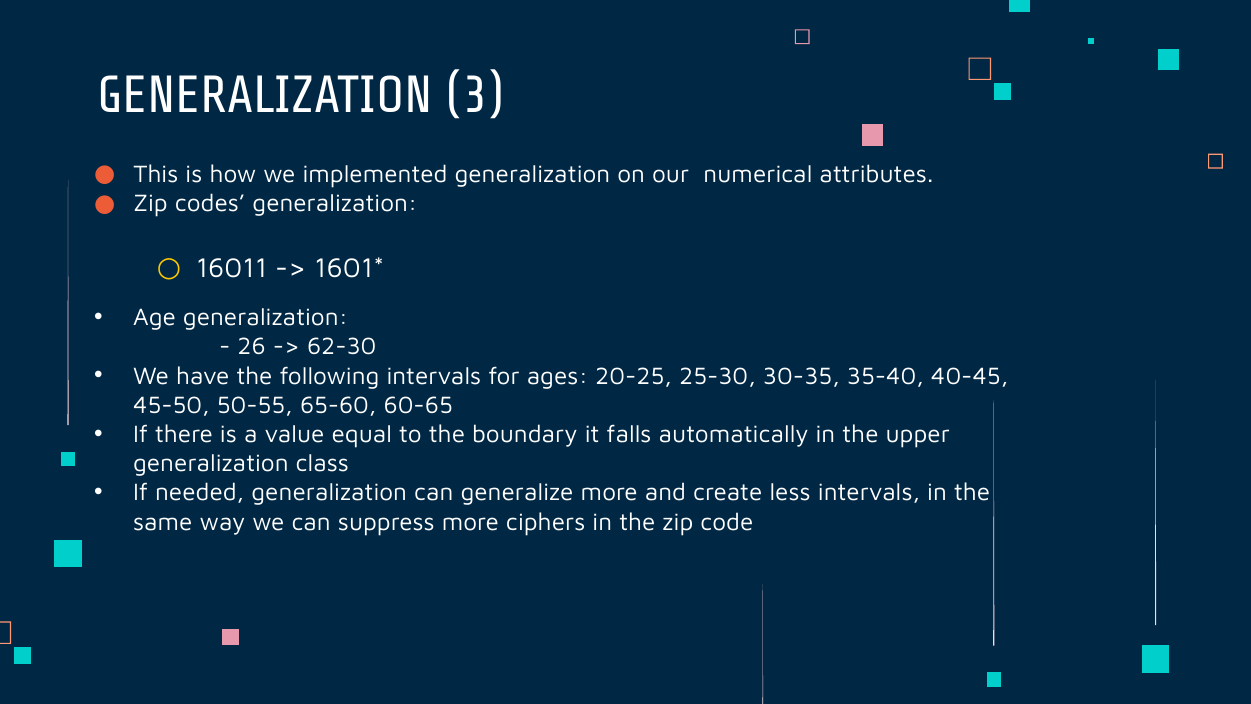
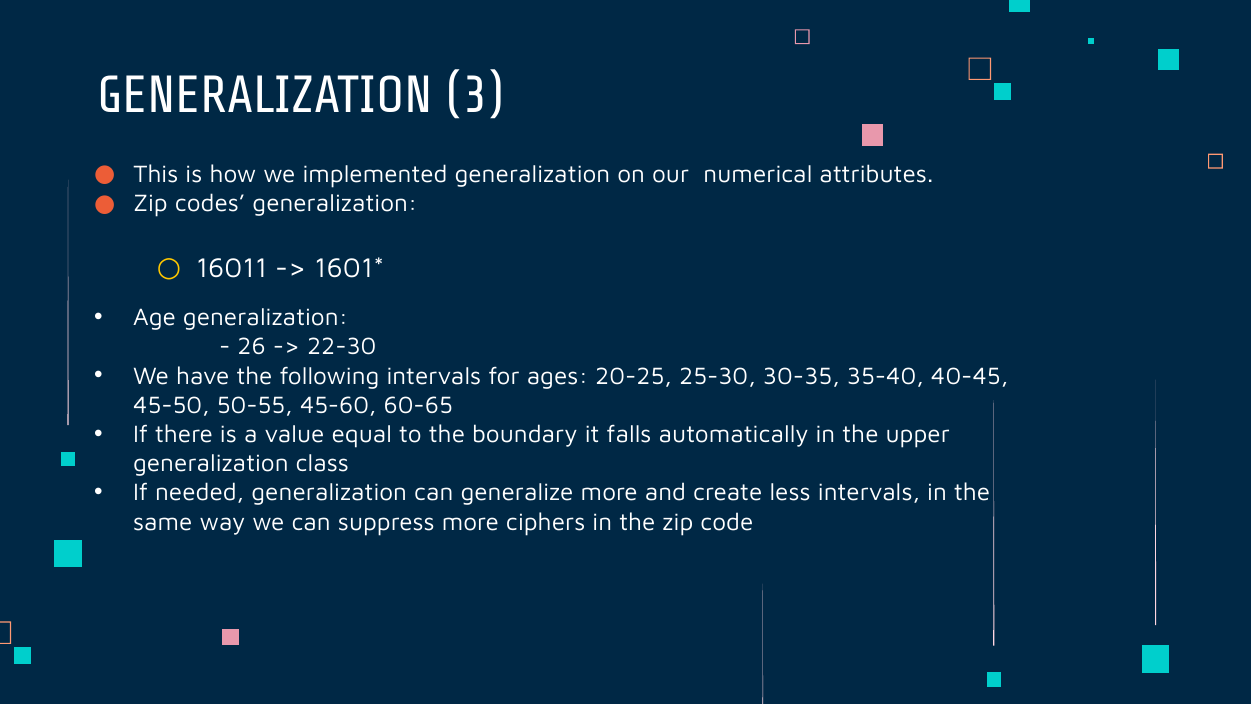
62-30: 62-30 -> 22-30
65-60: 65-60 -> 45-60
